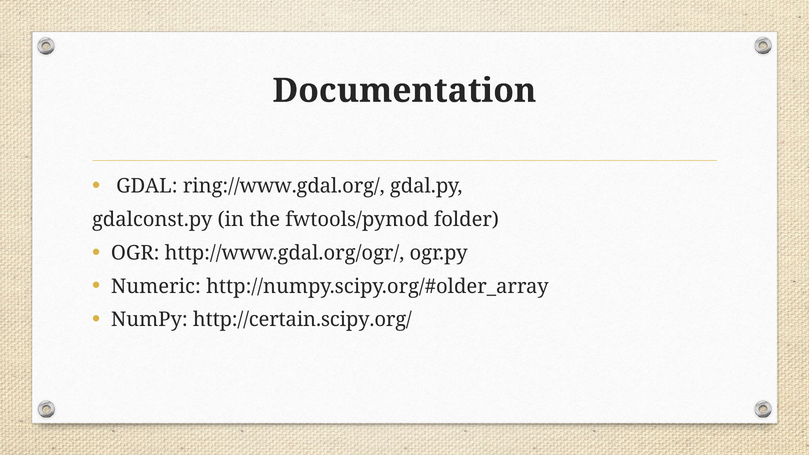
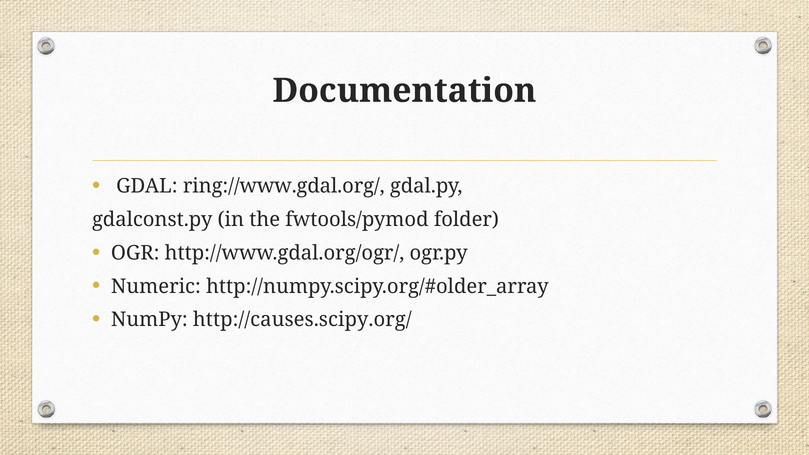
http://certain.scipy.org/: http://certain.scipy.org/ -> http://causes.scipy.org/
